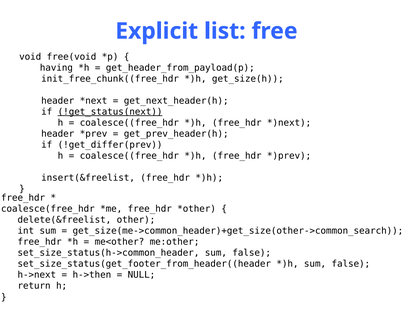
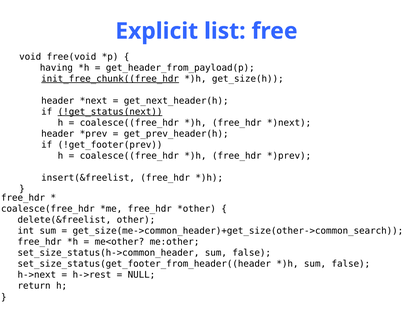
init_free_chunk((free_hdr underline: none -> present
!get_differ(prev: !get_differ(prev -> !get_footer(prev
h->then: h->then -> h->rest
